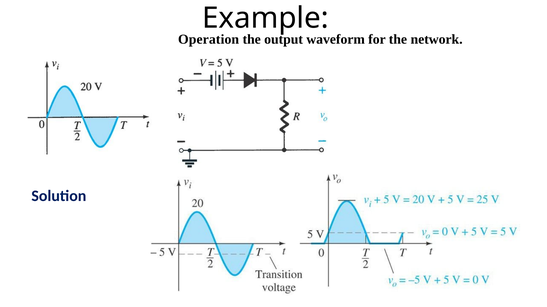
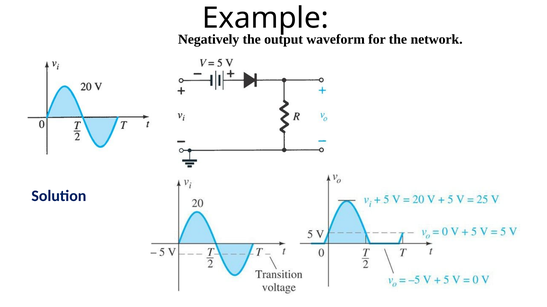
Operation: Operation -> Negatively
